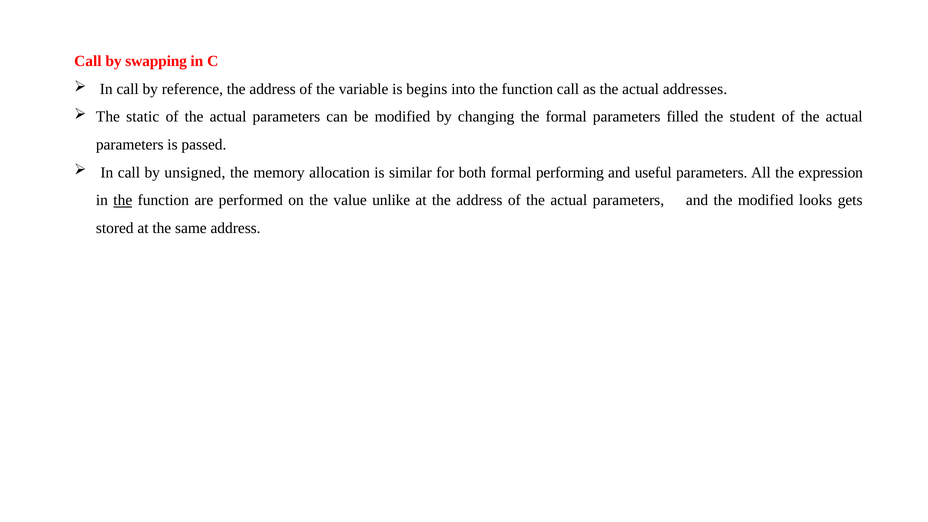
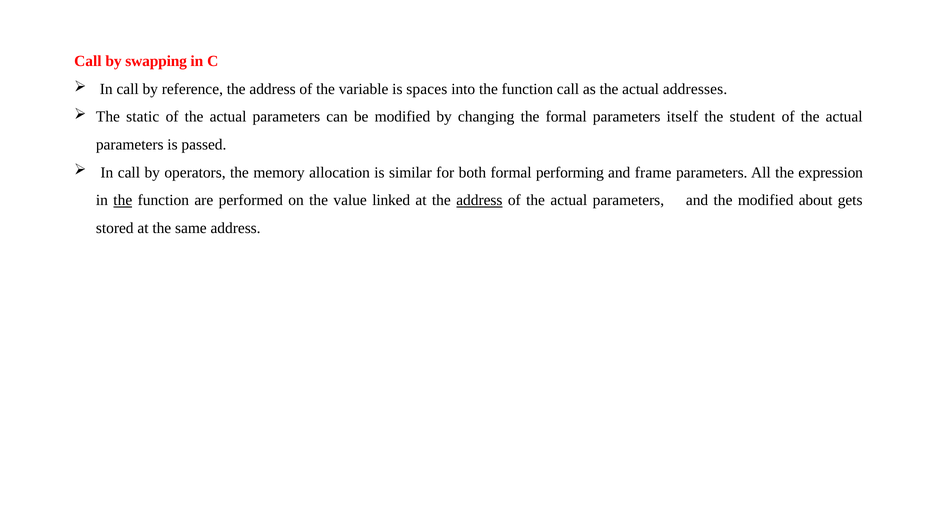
begins: begins -> spaces
filled: filled -> itself
unsigned: unsigned -> operators
useful: useful -> frame
unlike: unlike -> linked
address at (479, 200) underline: none -> present
looks: looks -> about
